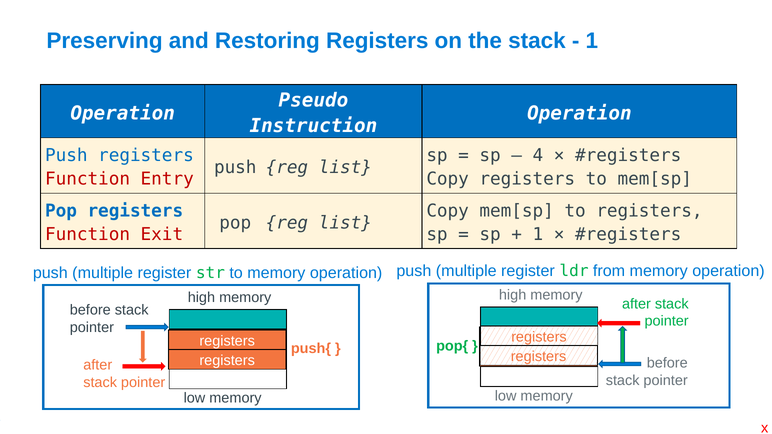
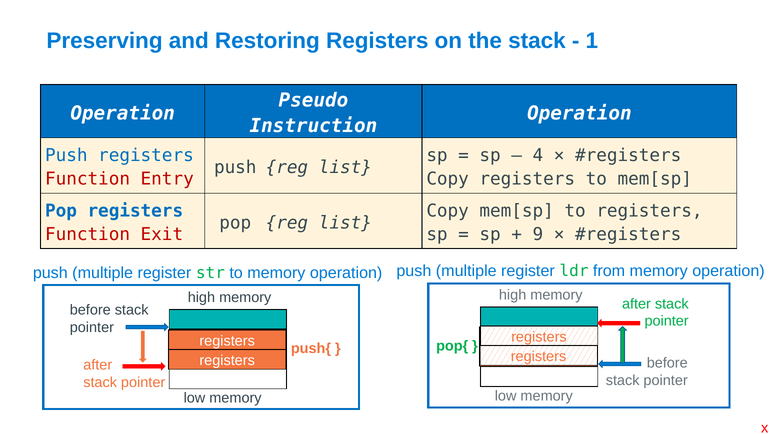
1 at (538, 235): 1 -> 9
